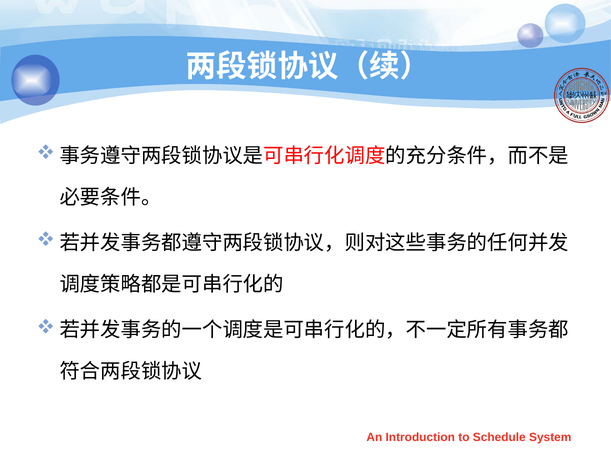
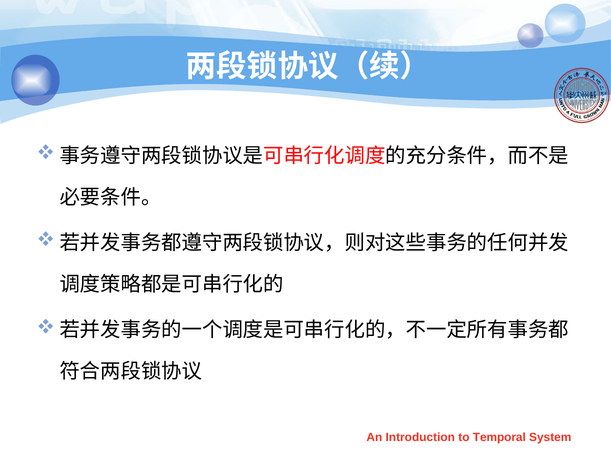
Schedule: Schedule -> Temporal
